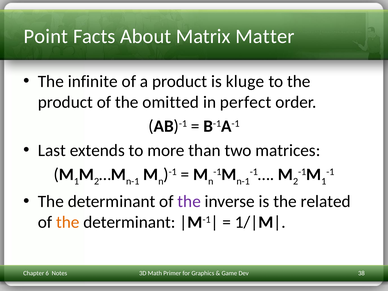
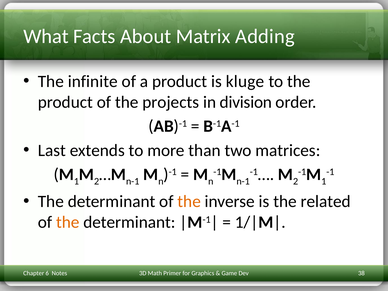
Point: Point -> What
Matter: Matter -> Adding
omitted: omitted -> projects
perfect: perfect -> division
the at (189, 202) colour: purple -> orange
